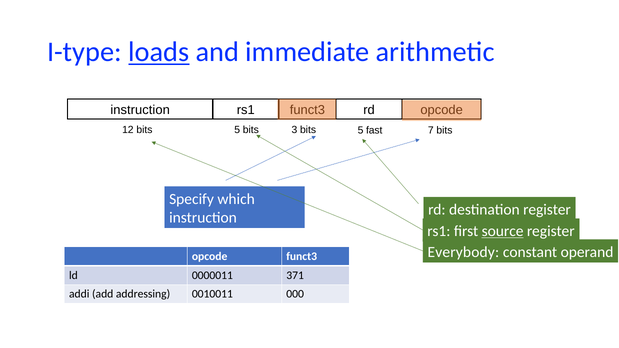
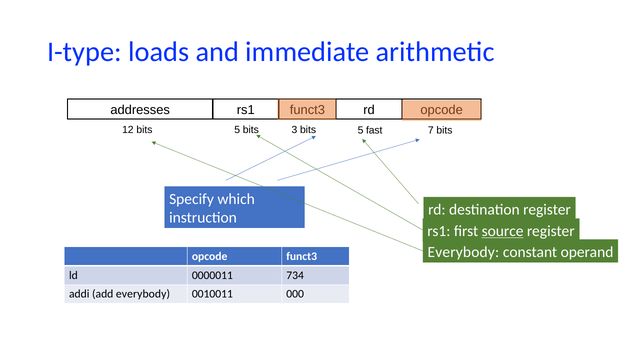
loads underline: present -> none
instruction at (140, 110): instruction -> addresses
371: 371 -> 734
add addressing: addressing -> everybody
